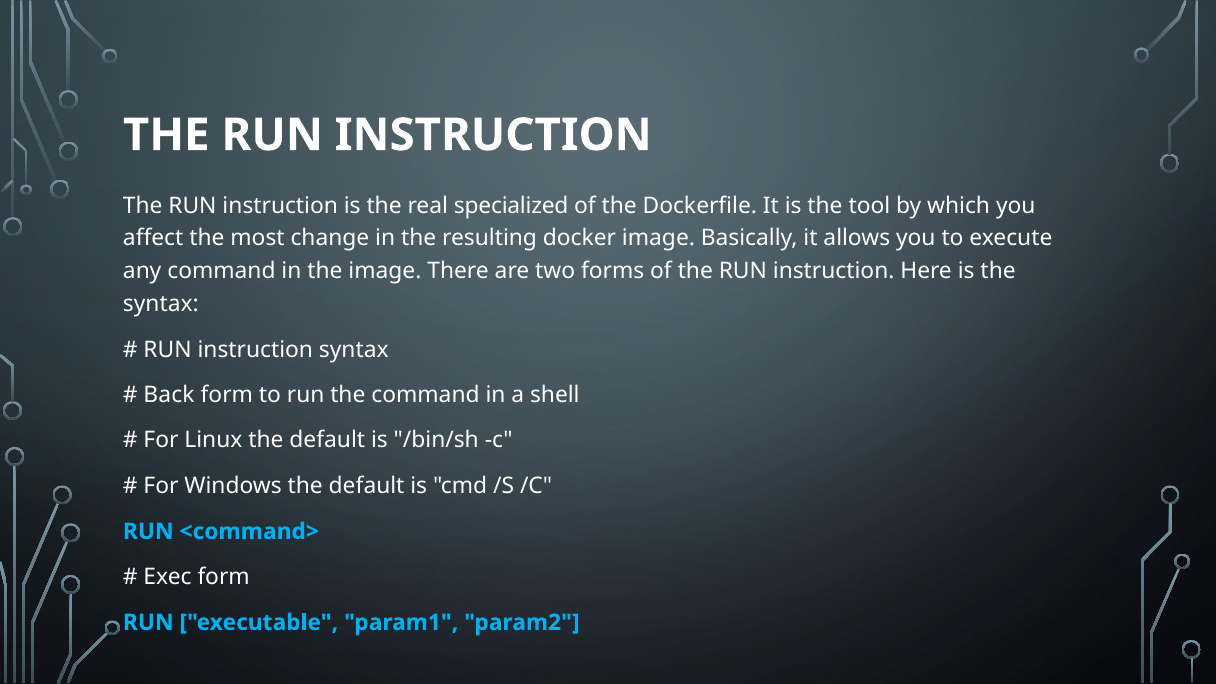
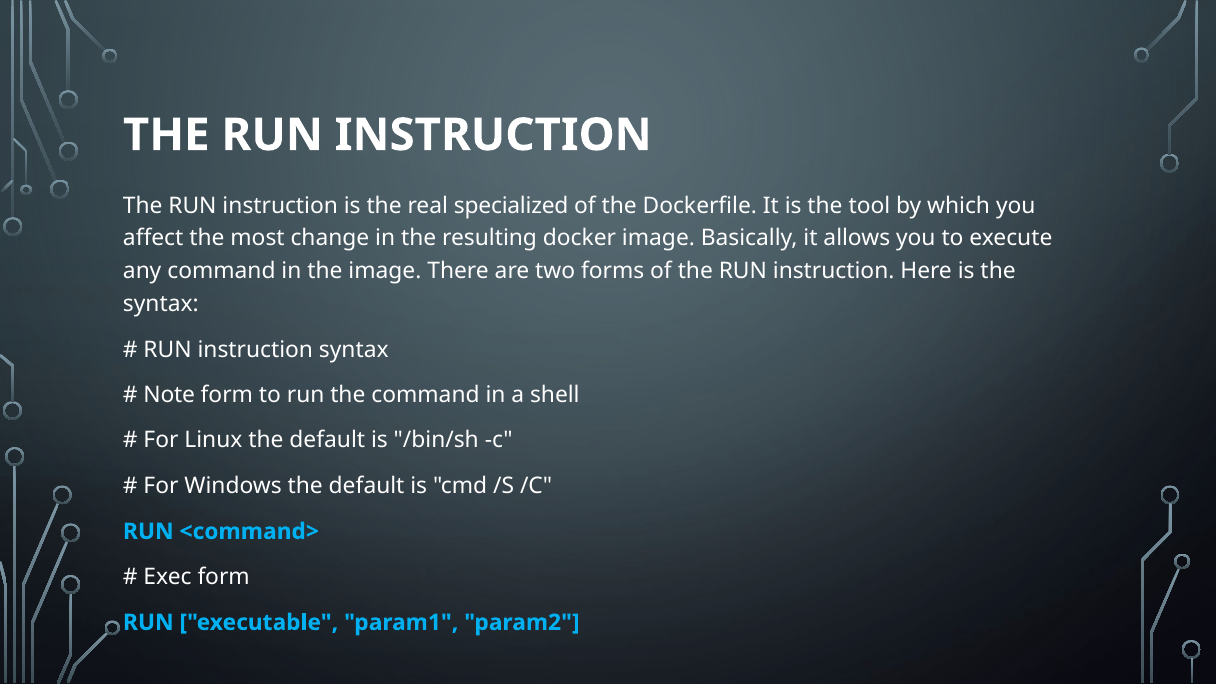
Back: Back -> Note
